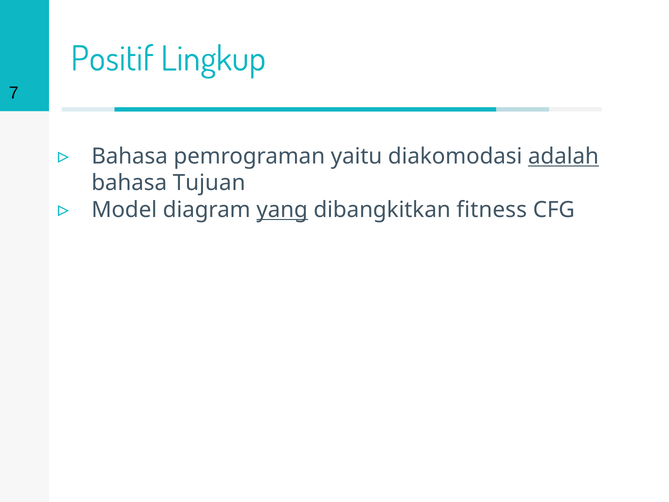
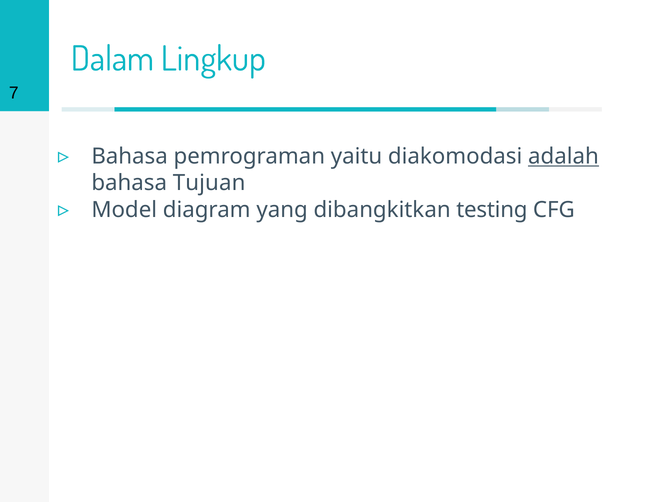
Positif: Positif -> Dalam
yang underline: present -> none
fitness: fitness -> testing
